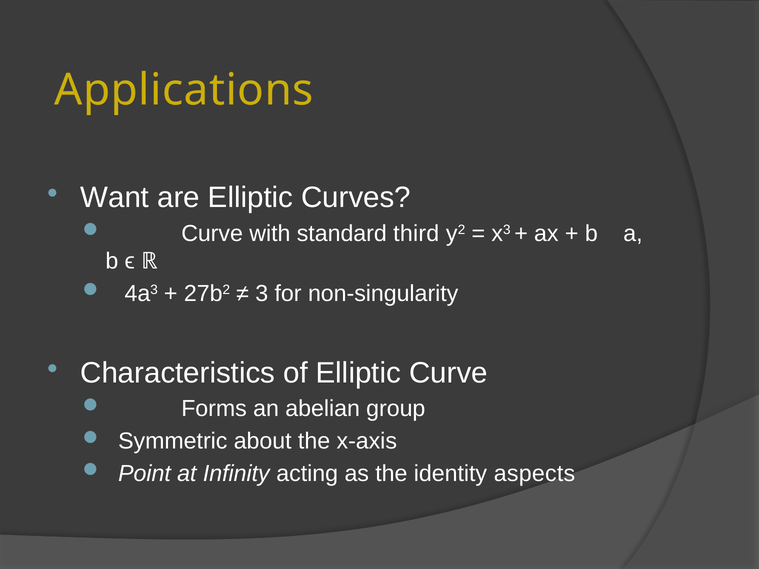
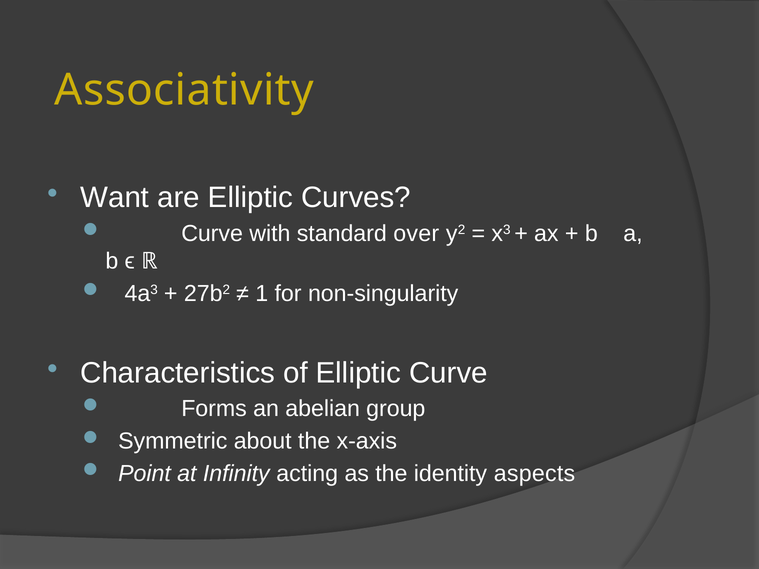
Applications: Applications -> Associativity
third: third -> over
3: 3 -> 1
